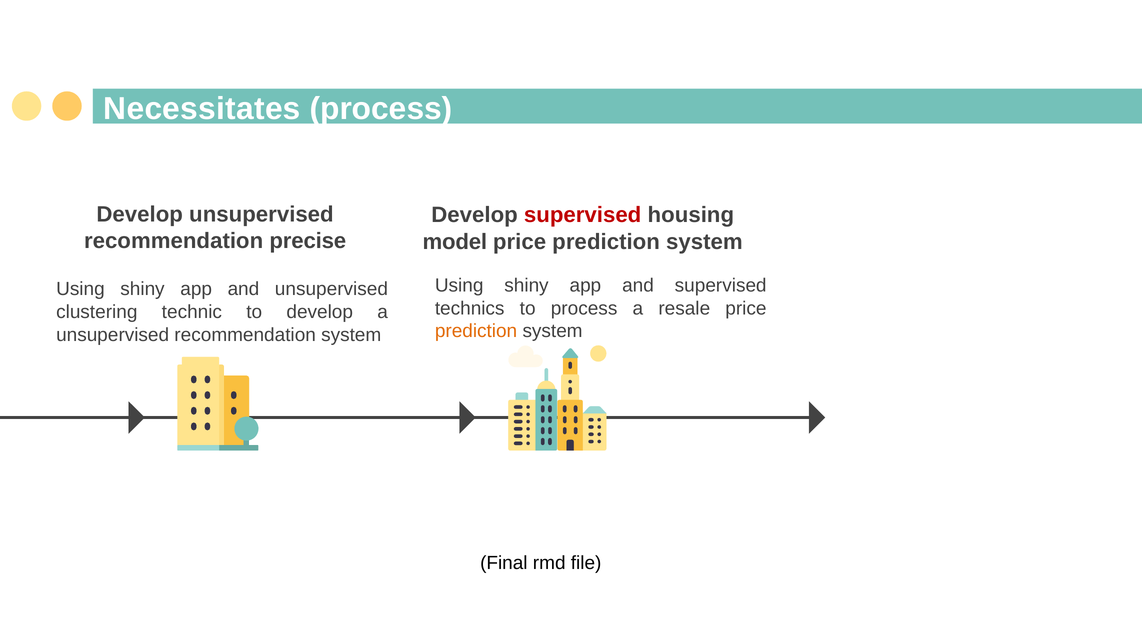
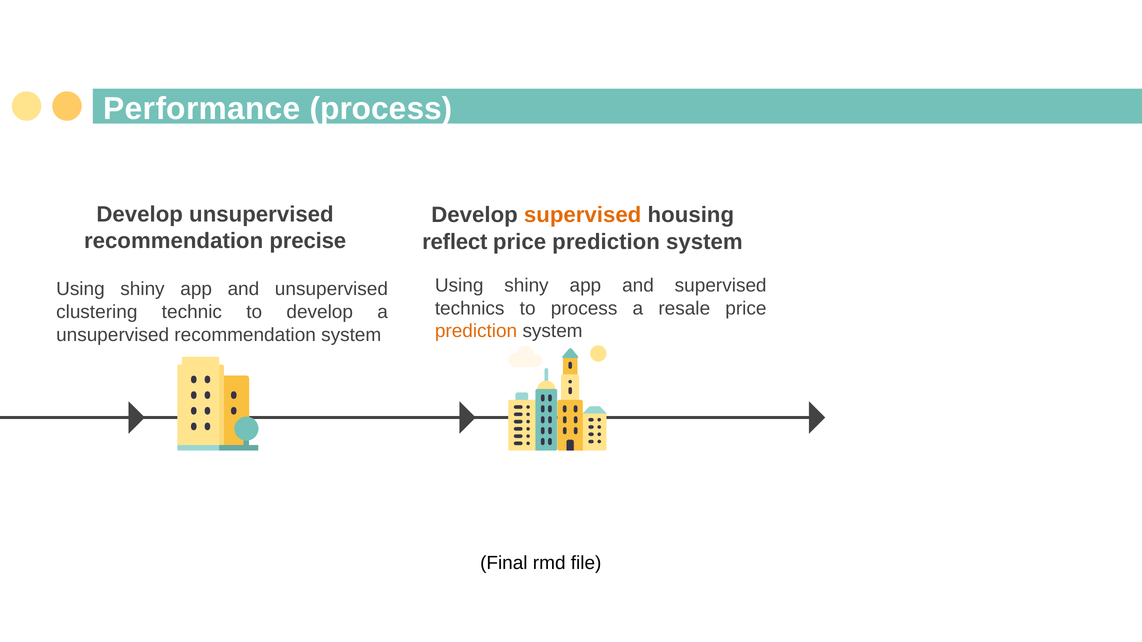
Necessitates: Necessitates -> Performance
supervised at (583, 215) colour: red -> orange
model: model -> reflect
